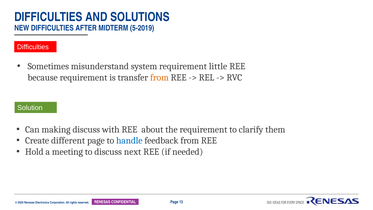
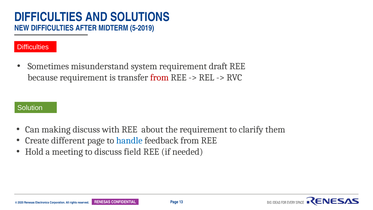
little: little -> draft
from at (159, 78) colour: orange -> red
next: next -> field
